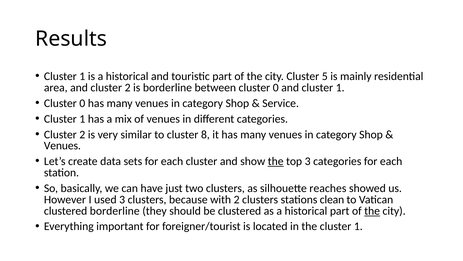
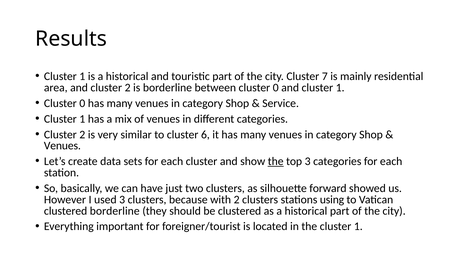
5: 5 -> 7
8: 8 -> 6
reaches: reaches -> forward
clean: clean -> using
the at (372, 210) underline: present -> none
